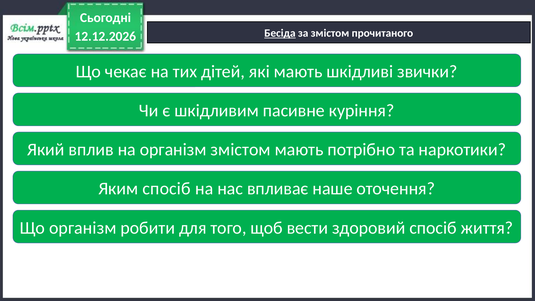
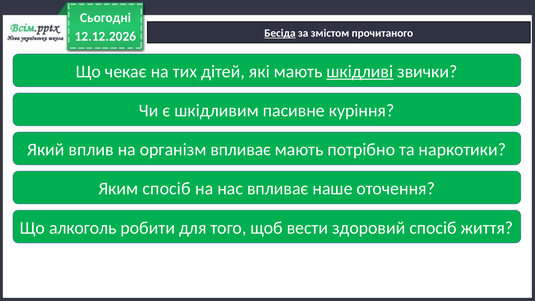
шкідливі underline: none -> present
організм змістом: змістом -> впливає
Що організм: організм -> алкоголь
